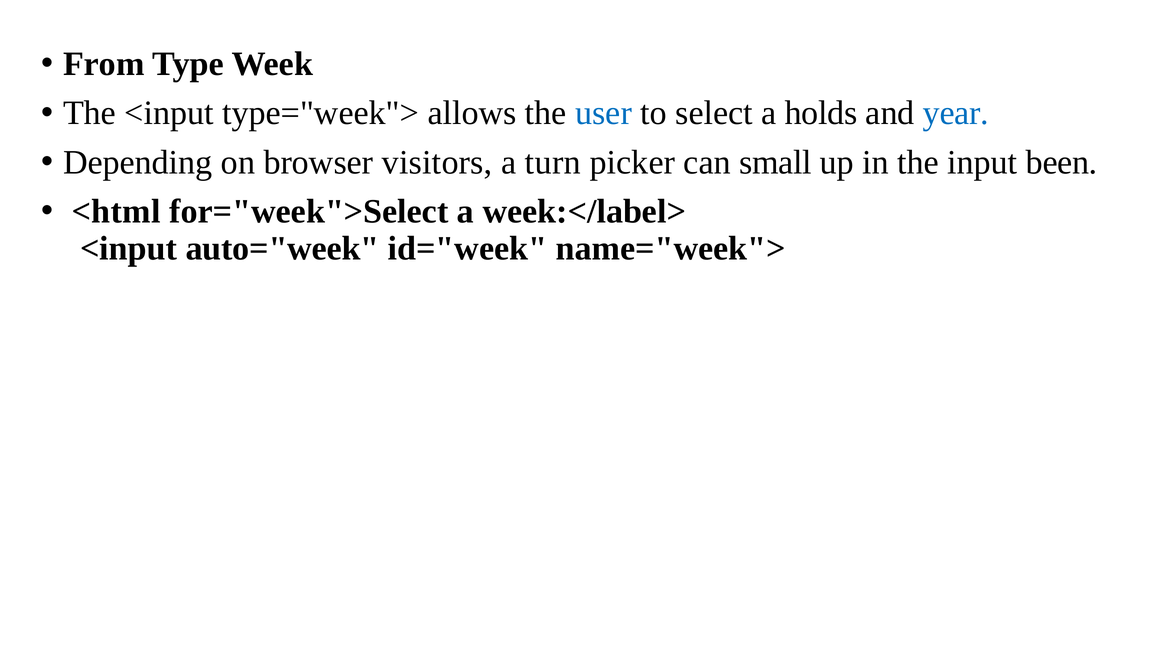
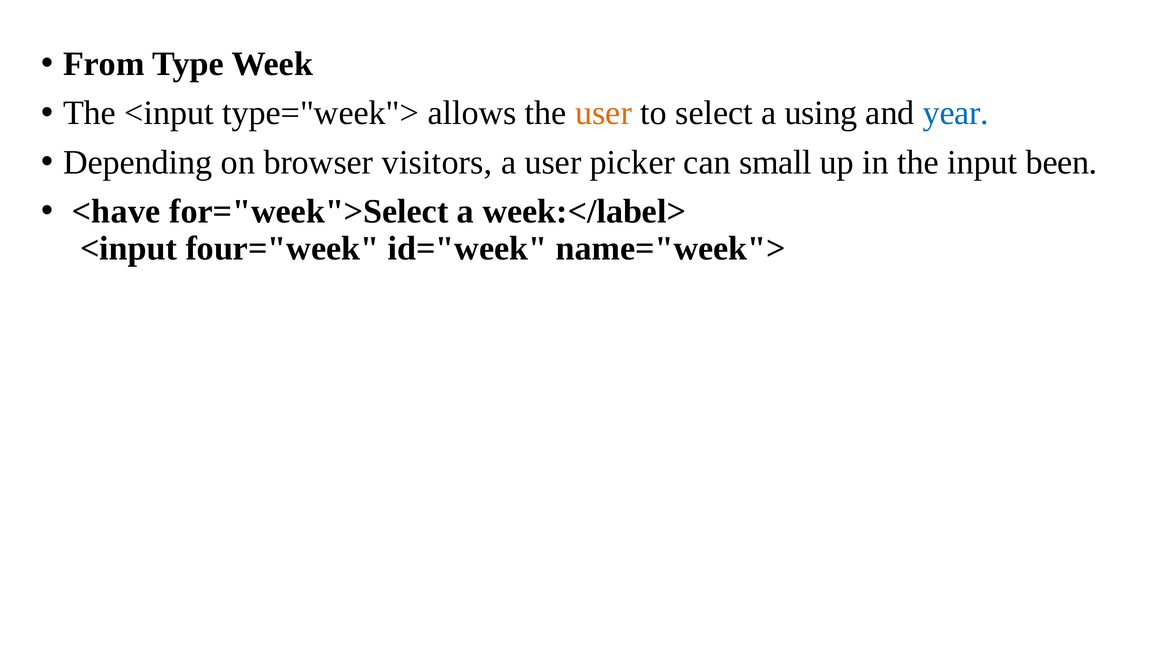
user at (603, 113) colour: blue -> orange
holds: holds -> using
a turn: turn -> user
<html: <html -> <have
auto="week: auto="week -> four="week
